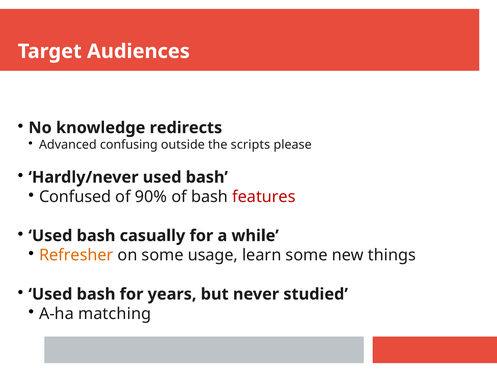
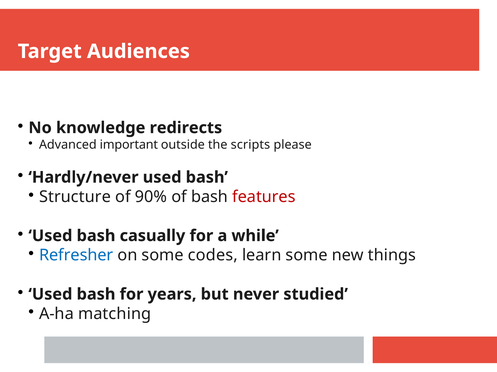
confusing: confusing -> important
Confused: Confused -> Structure
Refresher colour: orange -> blue
usage: usage -> codes
